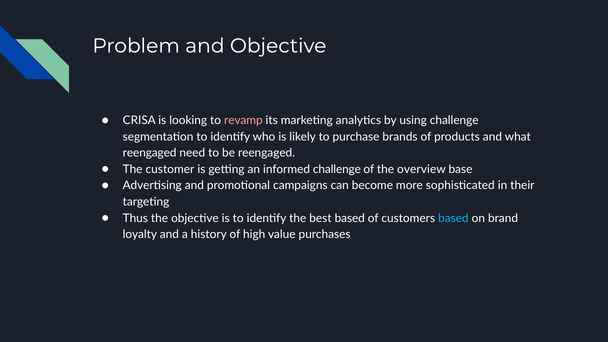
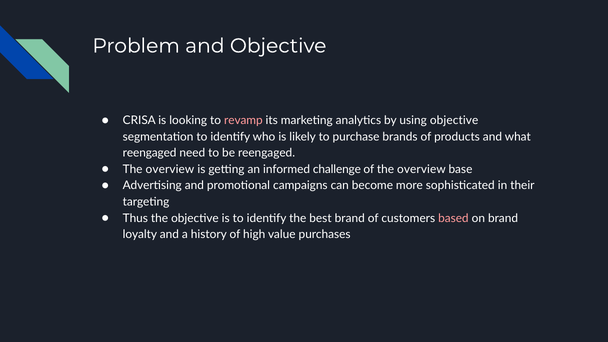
using challenge: challenge -> objective
customer at (170, 169): customer -> overview
best based: based -> brand
based at (453, 218) colour: light blue -> pink
